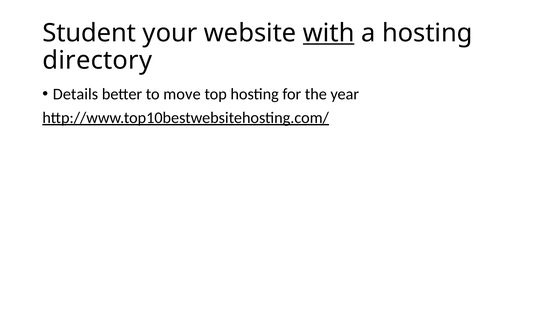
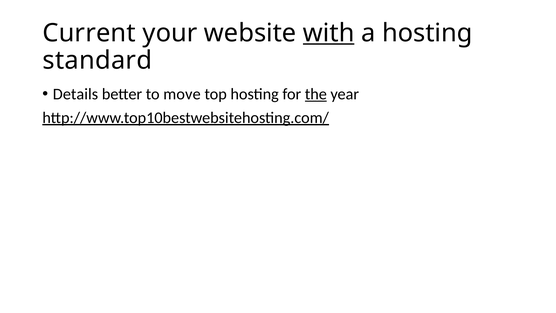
Student: Student -> Current
directory: directory -> standard
the underline: none -> present
